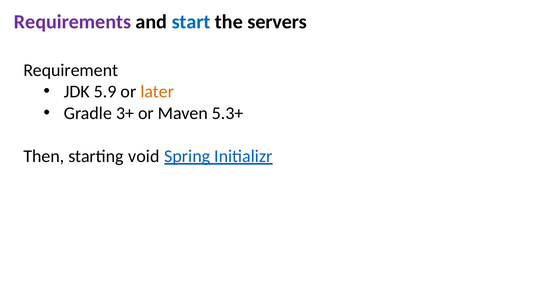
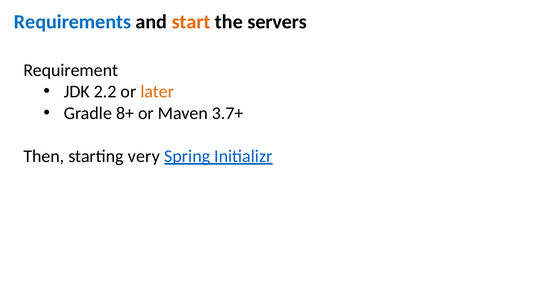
Requirements colour: purple -> blue
start colour: blue -> orange
5.9: 5.9 -> 2.2
3+: 3+ -> 8+
5.3+: 5.3+ -> 3.7+
void: void -> very
